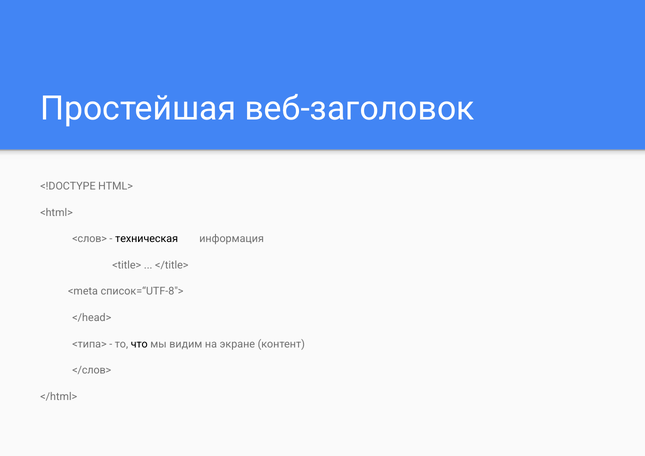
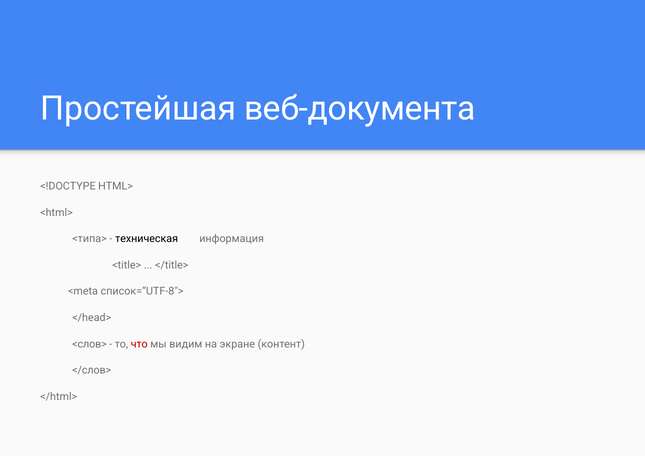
веб-заголовок: веб-заголовок -> веб-документа
<слов>: <слов> -> <типа>
<типа>: <типа> -> <слов>
что colour: black -> red
